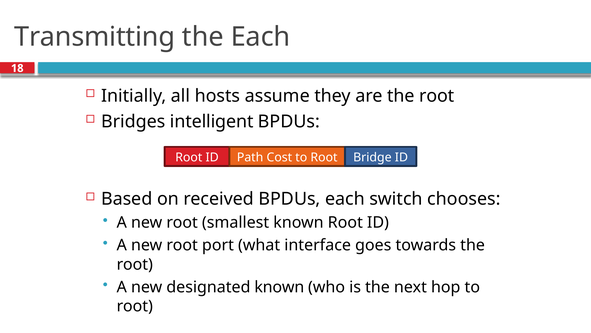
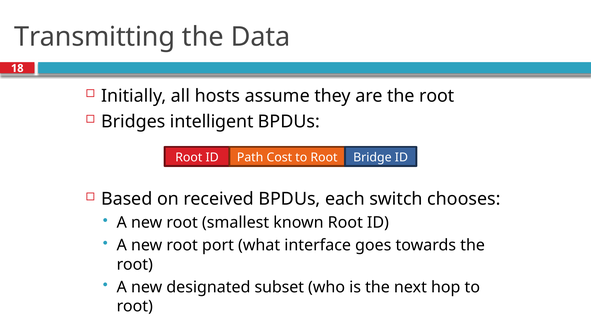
the Each: Each -> Data
designated known: known -> subset
